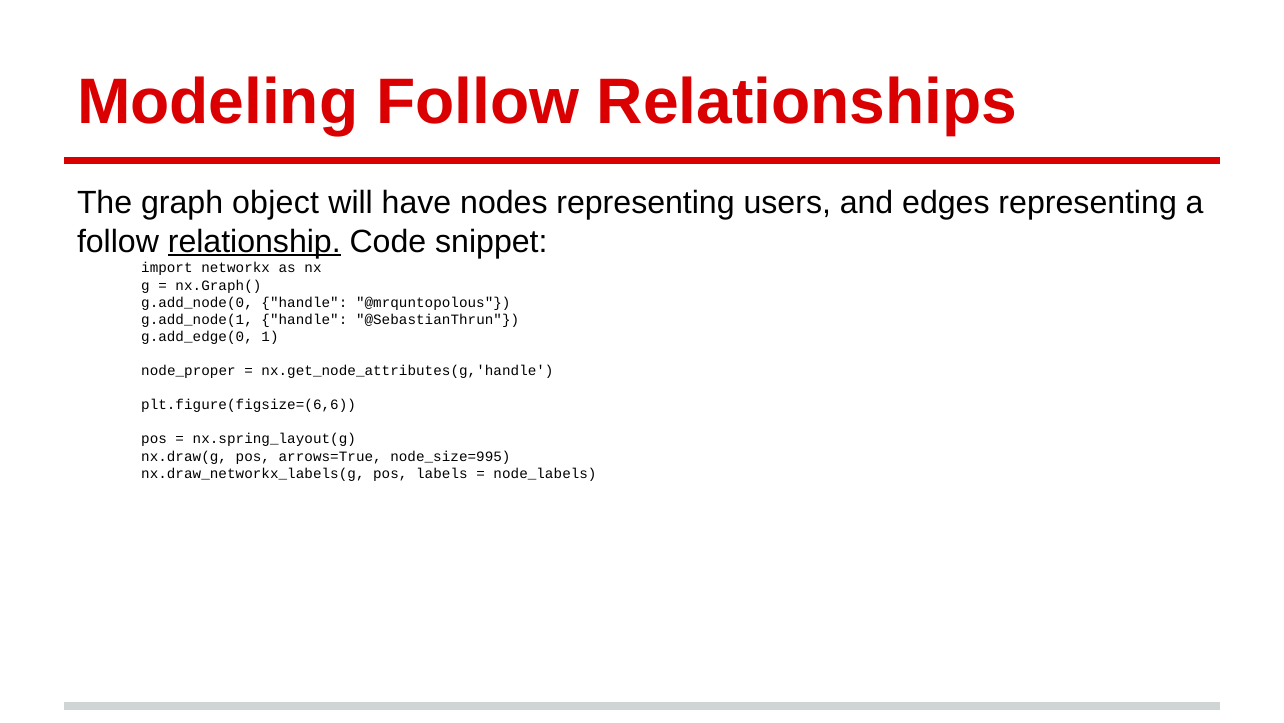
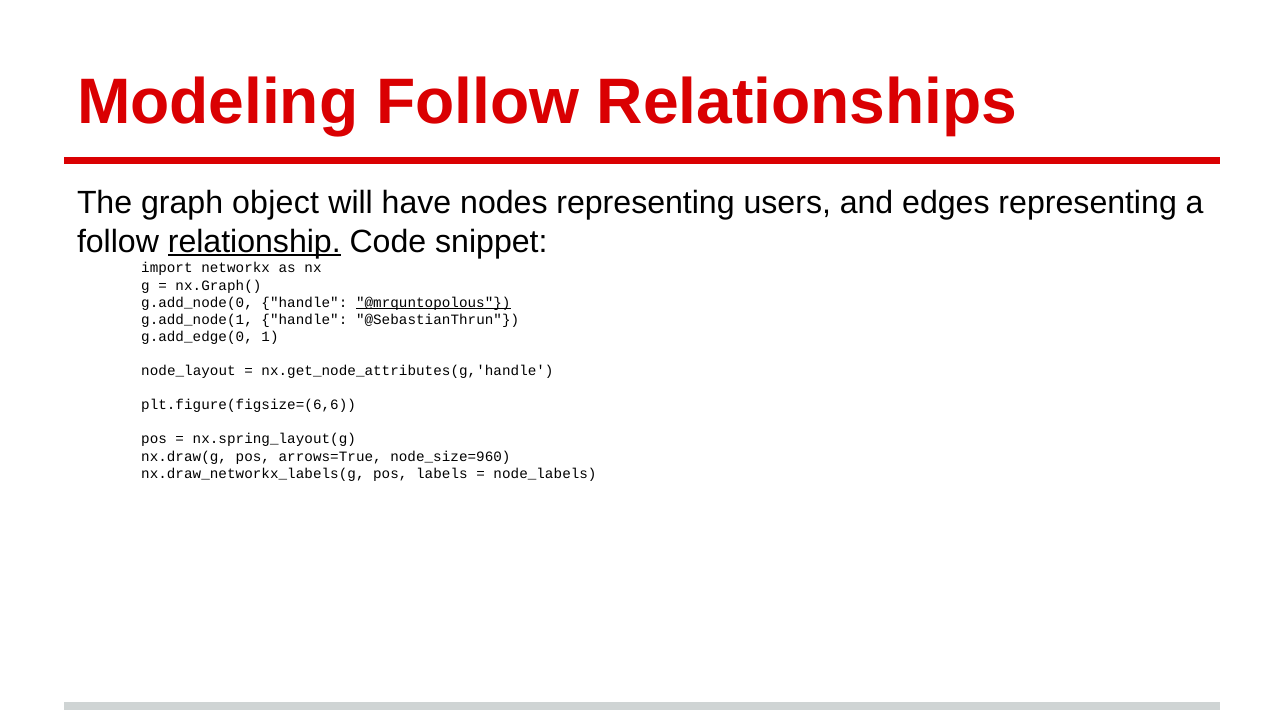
@mrquntopolous underline: none -> present
node_proper: node_proper -> node_layout
node_size=995: node_size=995 -> node_size=960
